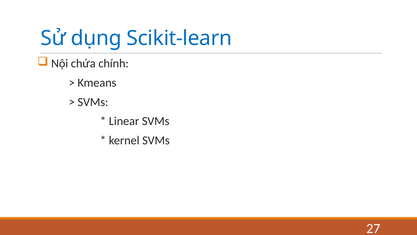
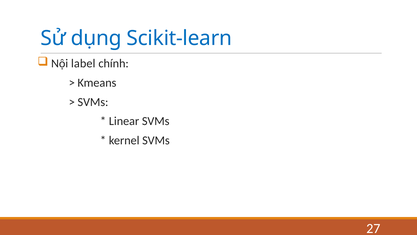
chứa: chứa -> label
